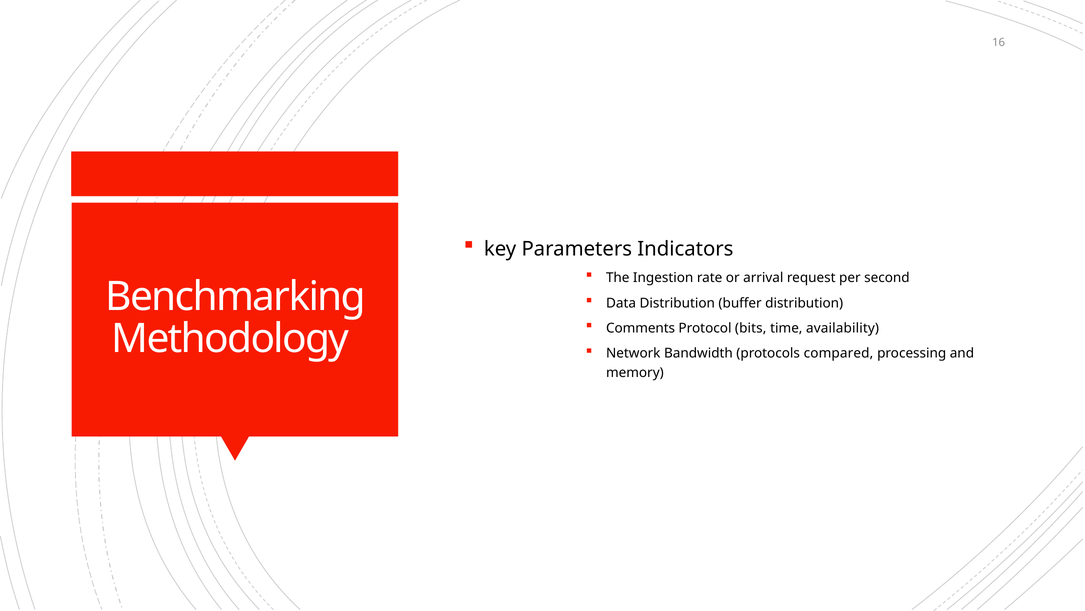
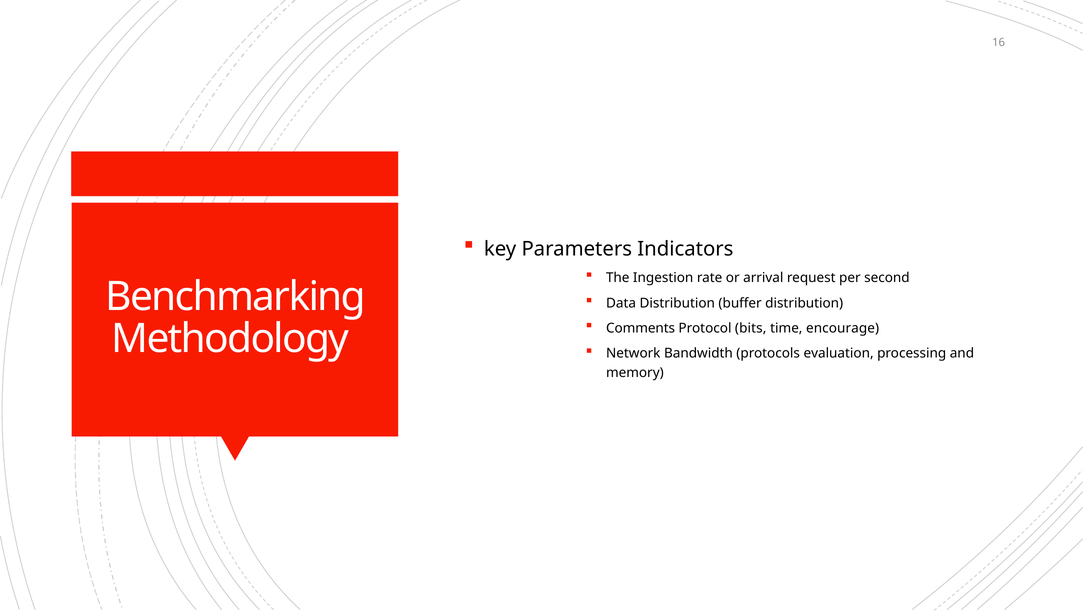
availability: availability -> encourage
compared: compared -> evaluation
